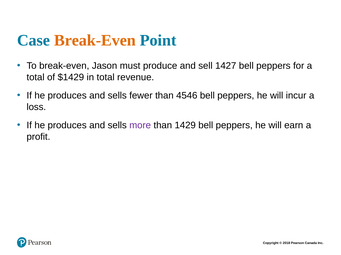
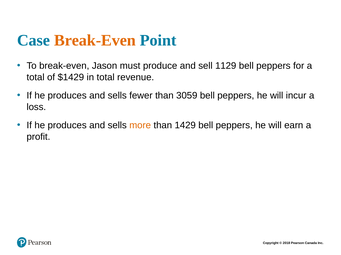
1427: 1427 -> 1129
4546: 4546 -> 3059
more colour: purple -> orange
